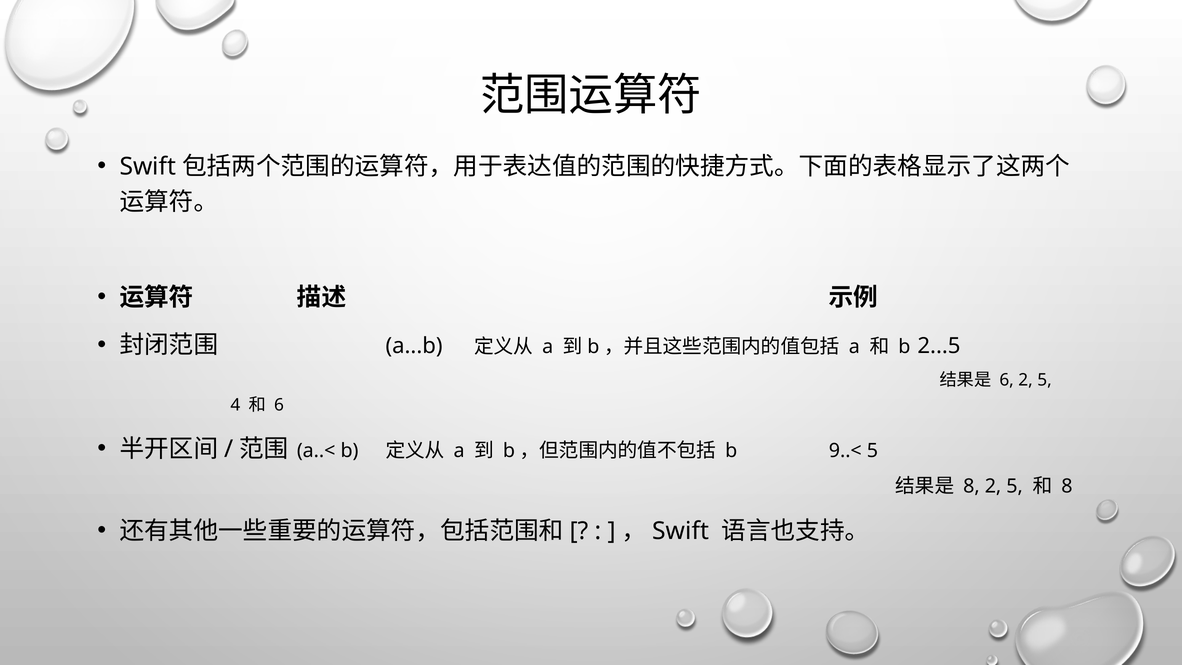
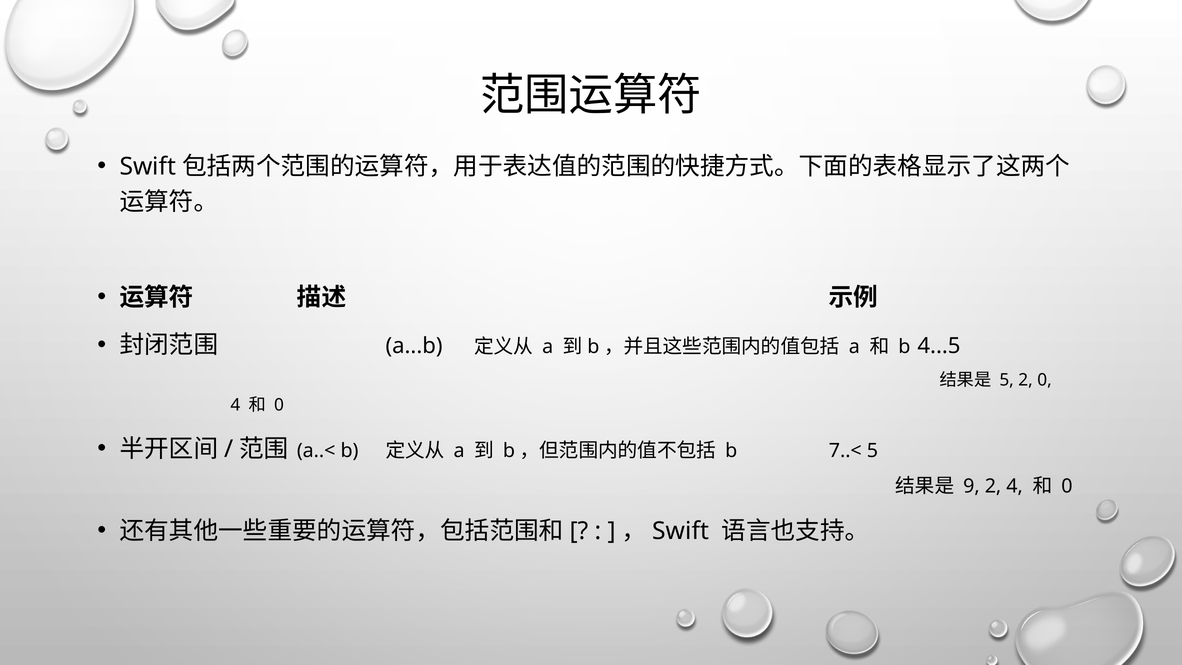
2...5: 2...5 -> 4...5
6 at (1007, 380): 6 -> 5
5 at (1045, 380): 5 -> 0
6 at (279, 405): 6 -> 0
9..<: 9..< -> 7..<
8 at (971, 486): 8 -> 9
5 at (1015, 486): 5 -> 4
8 at (1067, 486): 8 -> 0
